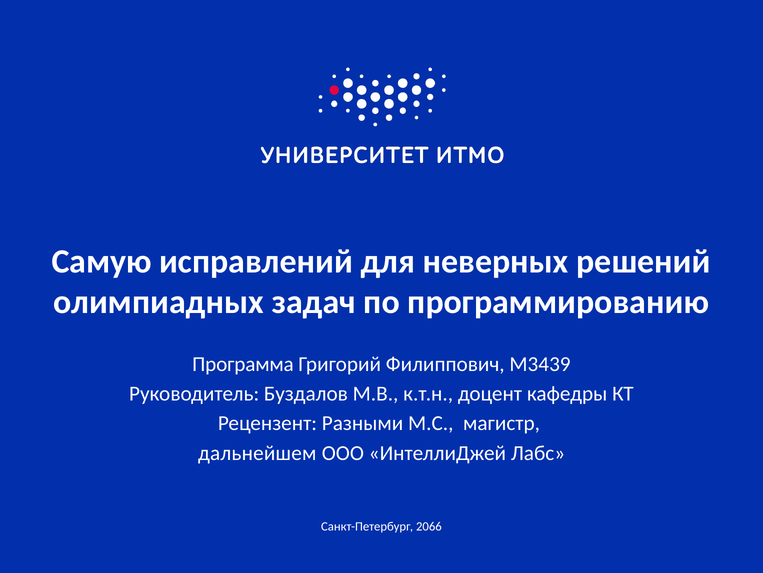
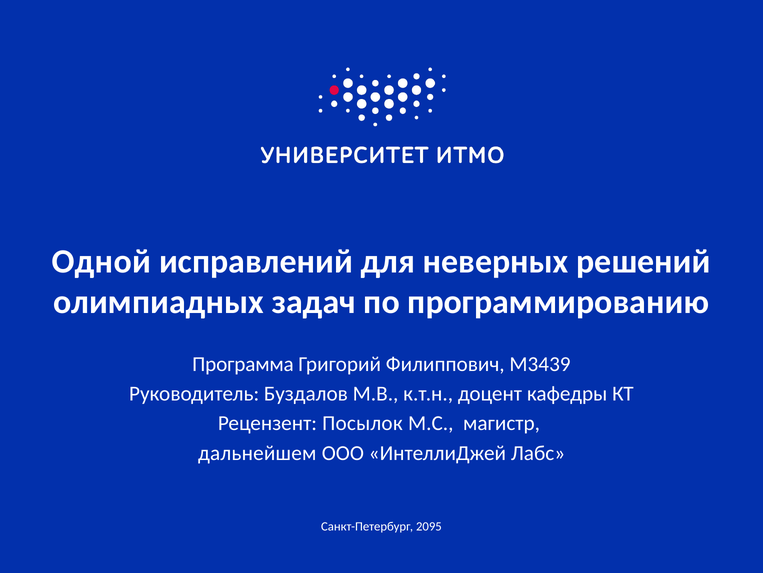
Самую: Самую -> Одной
Разными: Разными -> Посылок
2066: 2066 -> 2095
